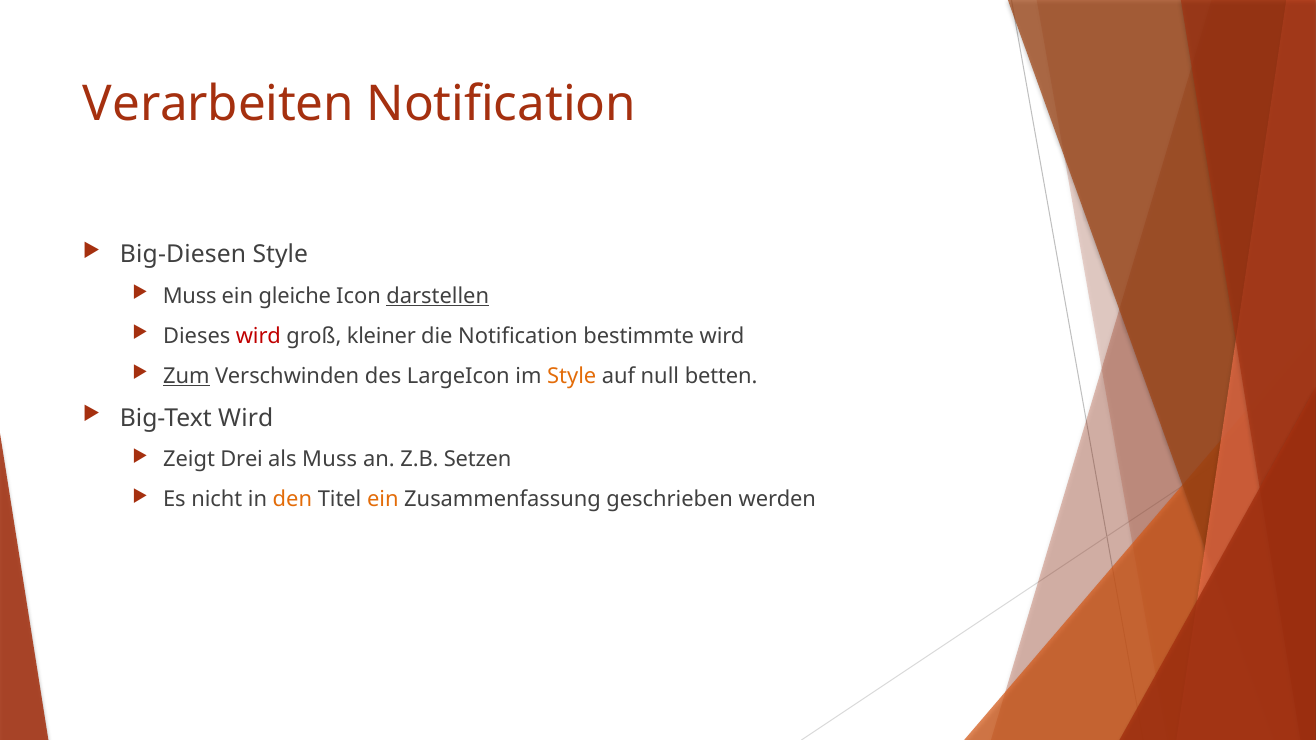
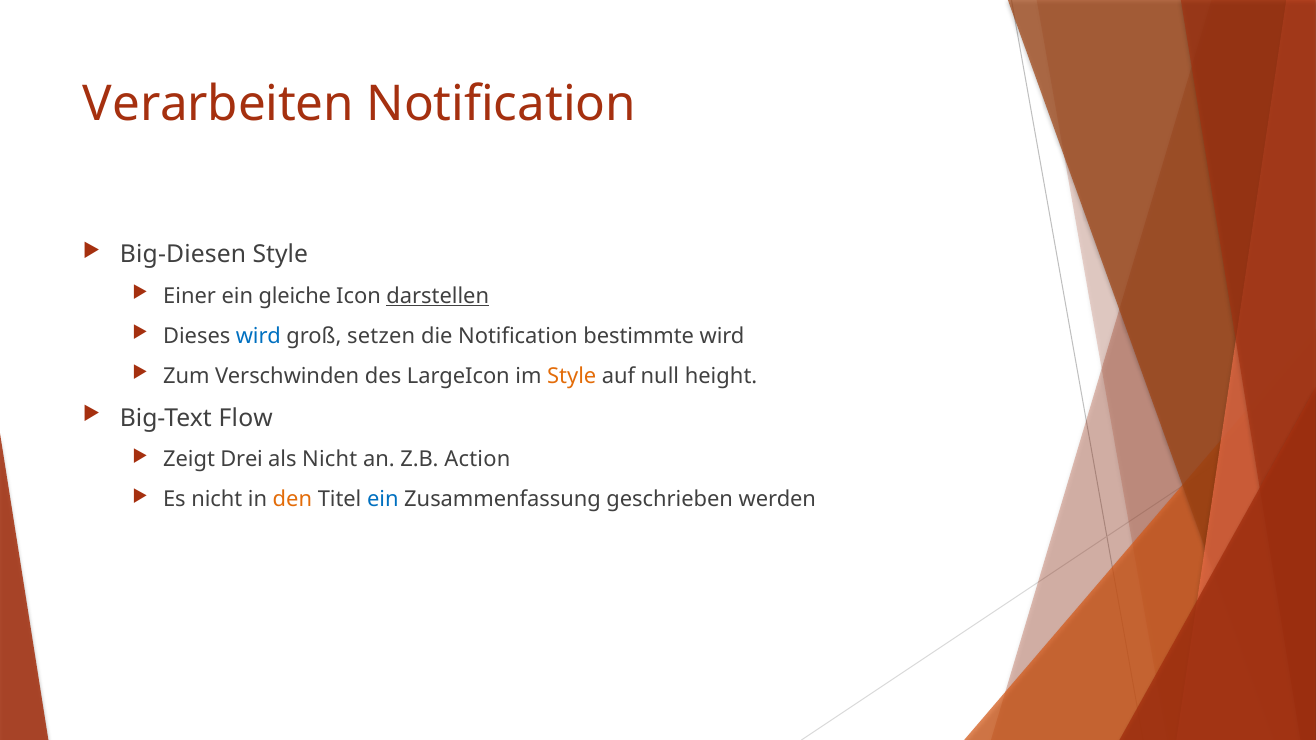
Muss at (190, 296): Muss -> Einer
wird at (258, 336) colour: red -> blue
kleiner: kleiner -> setzen
Zum underline: present -> none
betten: betten -> height
Big-Text Wird: Wird -> Flow
als Muss: Muss -> Nicht
Setzen: Setzen -> Action
ein at (383, 500) colour: orange -> blue
